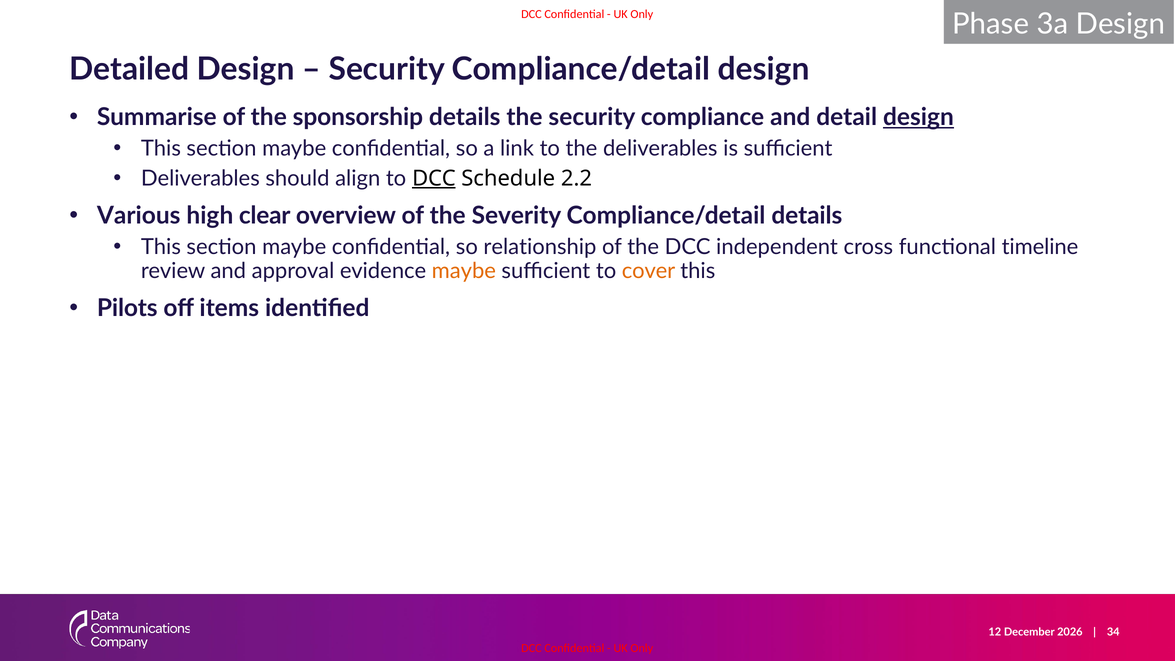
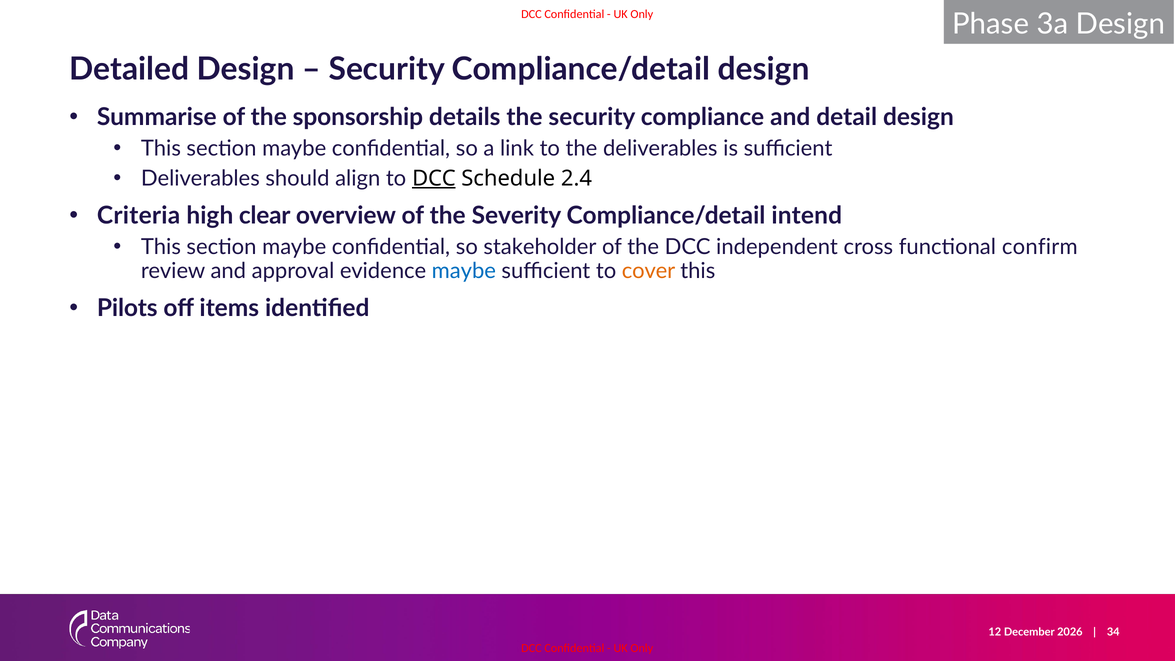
design at (918, 117) underline: present -> none
2.2: 2.2 -> 2.4
Various: Various -> Criteria
Compliance/detail details: details -> intend
relationship: relationship -> stakeholder
timeline: timeline -> confirm
maybe at (464, 271) colour: orange -> blue
